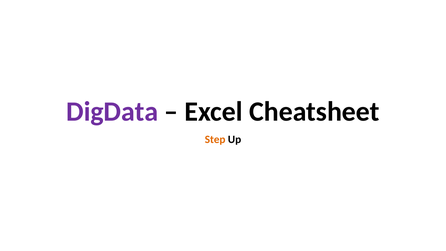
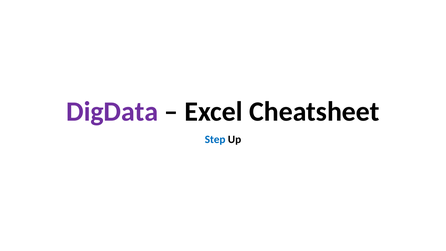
Step colour: orange -> blue
